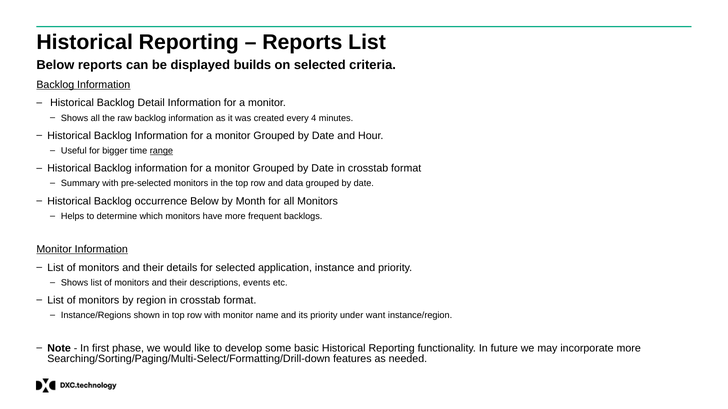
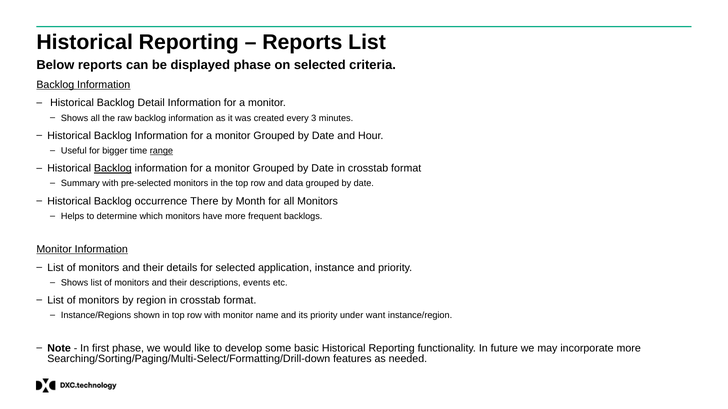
displayed builds: builds -> phase
4: 4 -> 3
Backlog at (113, 169) underline: none -> present
occurrence Below: Below -> There
